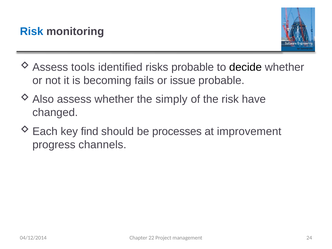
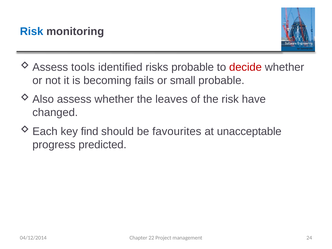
decide colour: black -> red
issue: issue -> small
simply: simply -> leaves
processes: processes -> favourites
improvement: improvement -> unacceptable
channels: channels -> predicted
